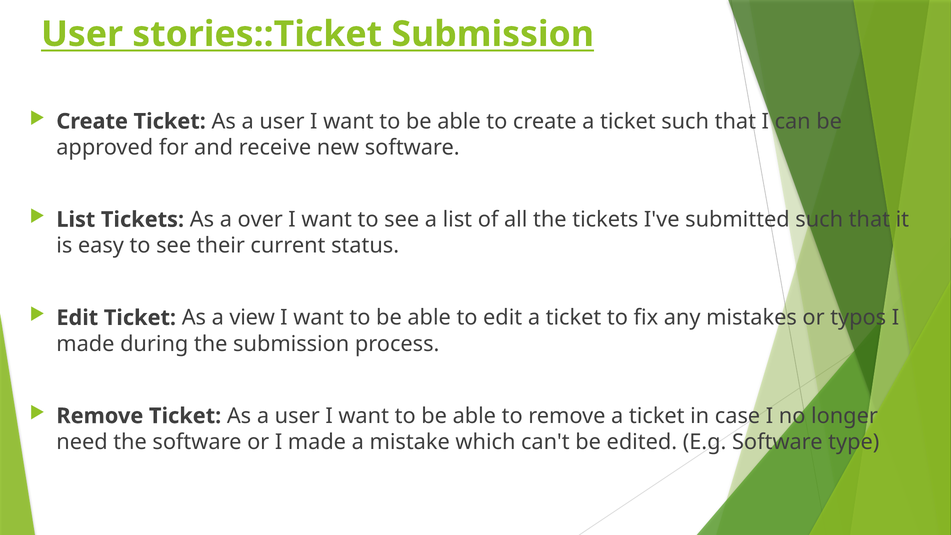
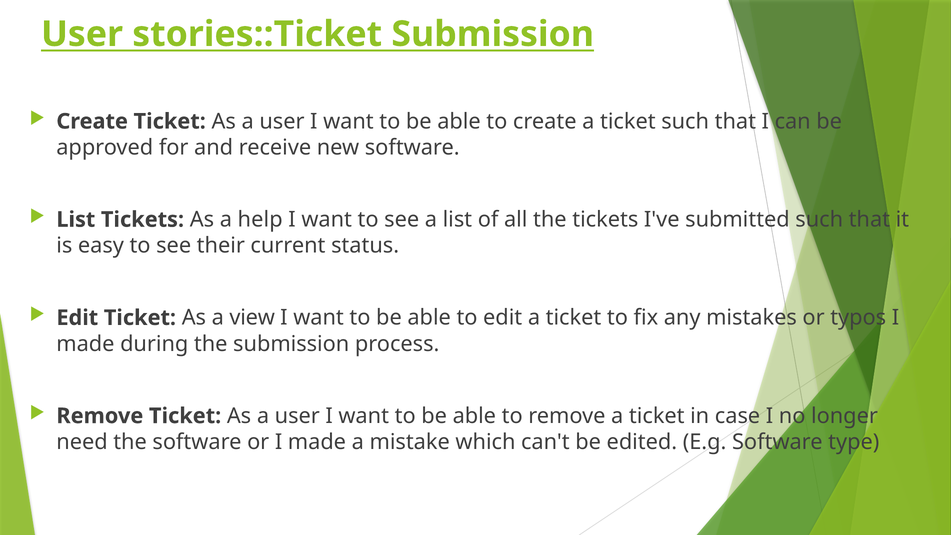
over: over -> help
